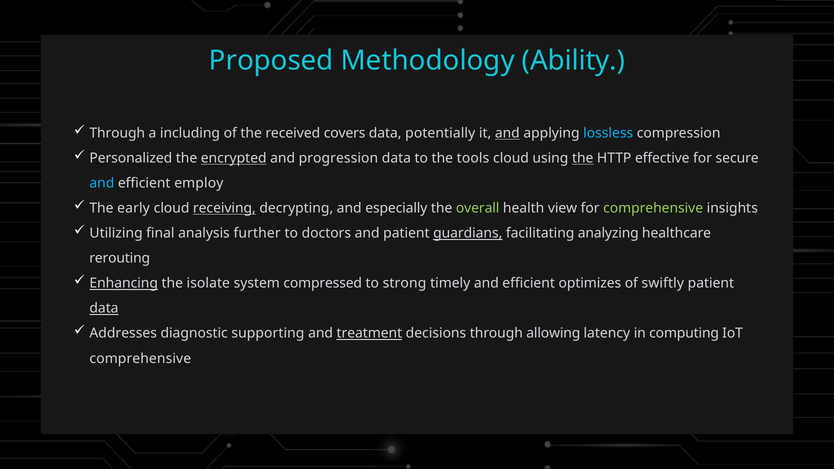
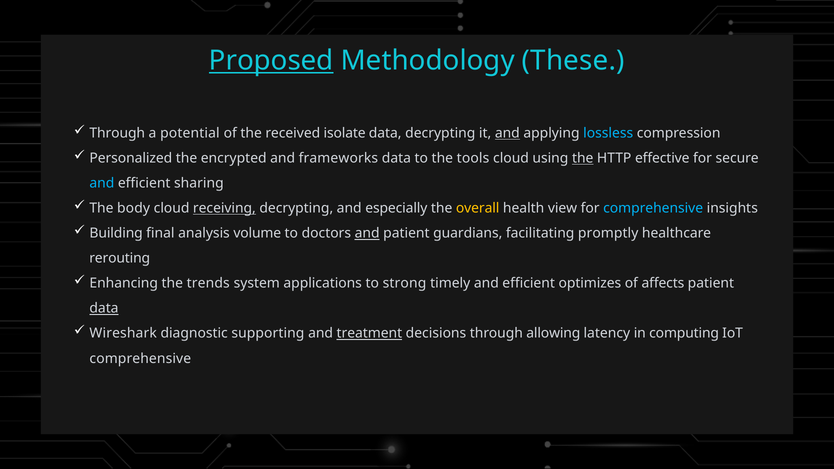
Proposed underline: none -> present
Ability: Ability -> These
including: including -> potential
covers: covers -> isolate
data potentially: potentially -> decrypting
encrypted underline: present -> none
progression: progression -> frameworks
employ: employ -> sharing
early: early -> body
overall colour: light green -> yellow
comprehensive at (653, 208) colour: light green -> light blue
Utilizing: Utilizing -> Building
further: further -> volume
and at (367, 233) underline: none -> present
guardians underline: present -> none
analyzing: analyzing -> promptly
Enhancing underline: present -> none
isolate: isolate -> trends
compressed: compressed -> applications
swiftly: swiftly -> affects
Addresses: Addresses -> Wireshark
